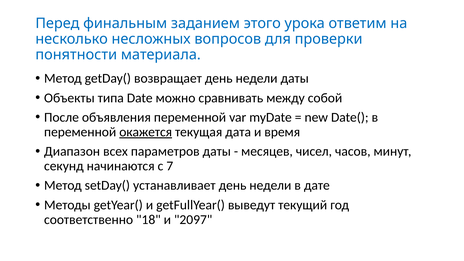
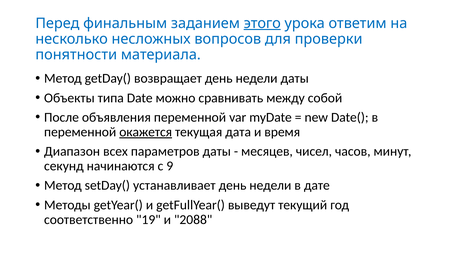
этого underline: none -> present
7: 7 -> 9
18: 18 -> 19
2097: 2097 -> 2088
